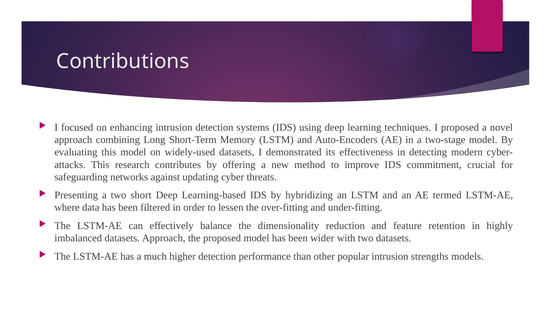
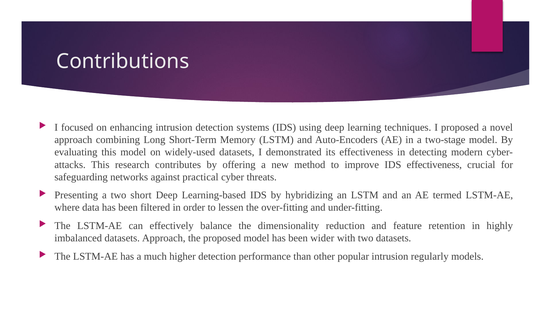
IDS commitment: commitment -> effectiveness
updating: updating -> practical
strengths: strengths -> regularly
